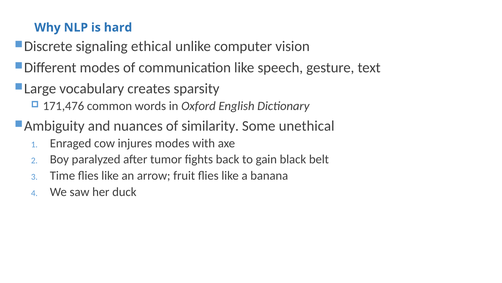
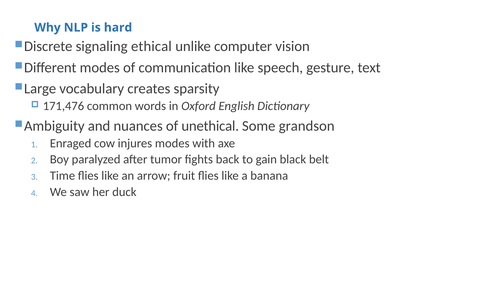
similarity: similarity -> unethical
unethical: unethical -> grandson
